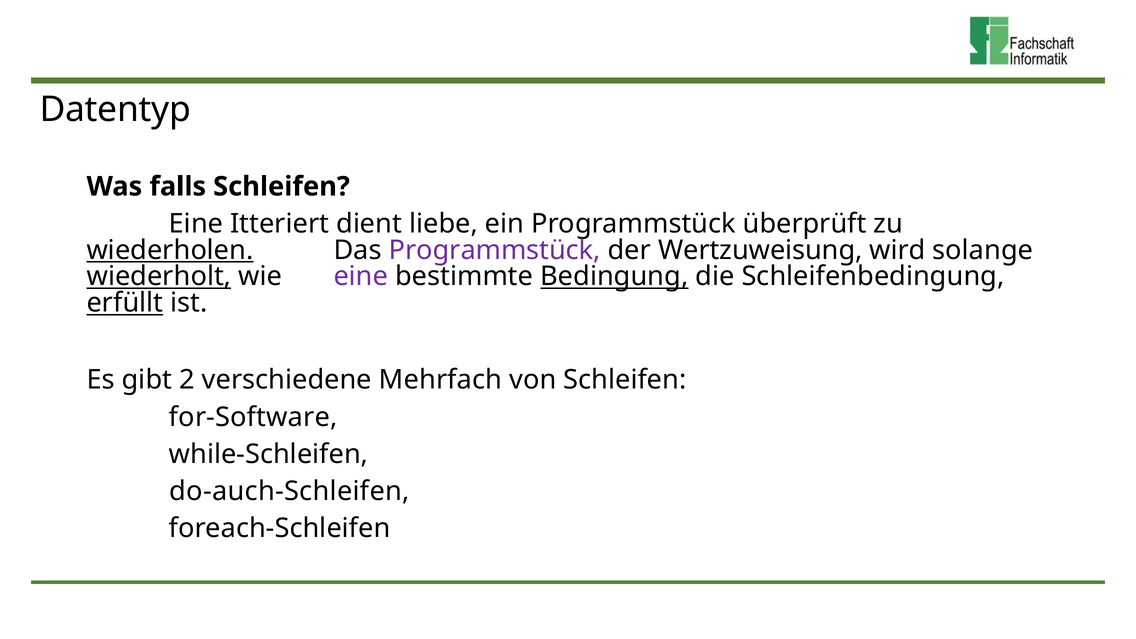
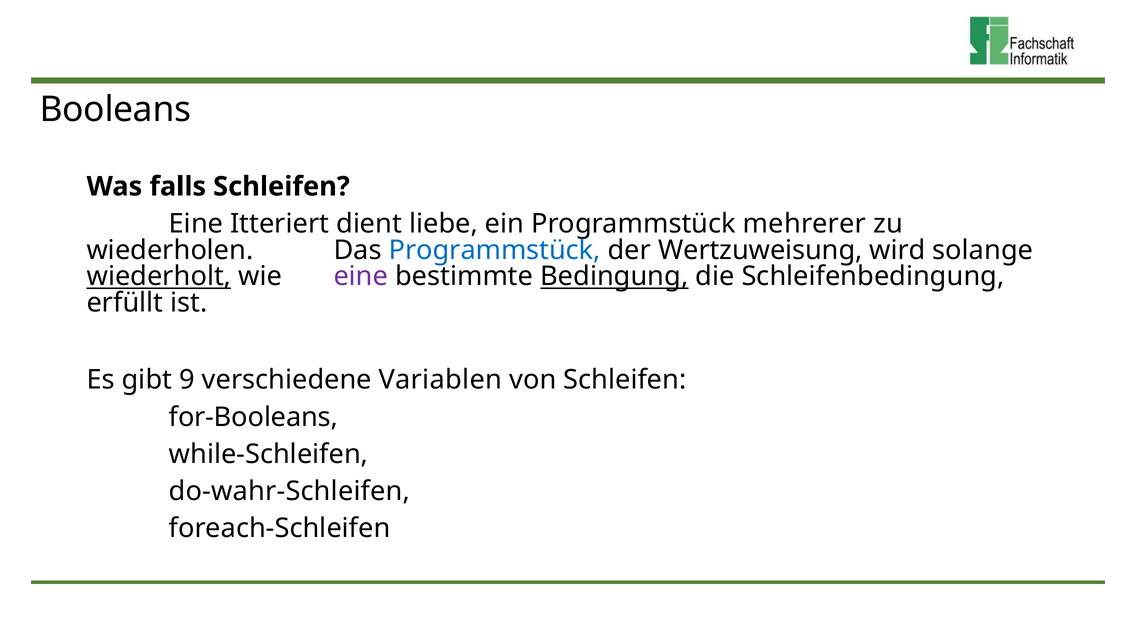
Datentyp: Datentyp -> Booleans
überprüft: überprüft -> mehrerer
wiederholen underline: present -> none
Programmstück at (495, 250) colour: purple -> blue
erfüllt underline: present -> none
2: 2 -> 9
Mehrfach: Mehrfach -> Variablen
for-Software: for-Software -> for-Booleans
do-auch-Schleifen: do-auch-Schleifen -> do-wahr-Schleifen
